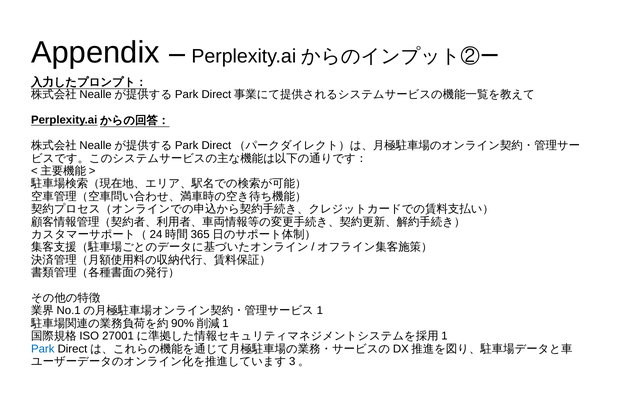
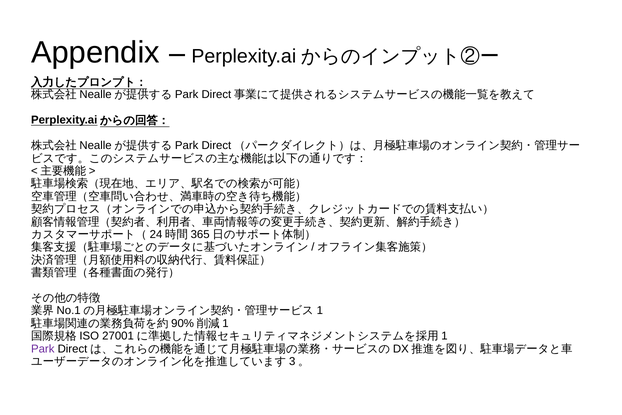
Park colour: blue -> purple
